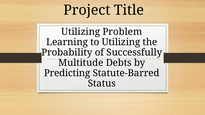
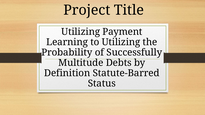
Problem: Problem -> Payment
Predicting: Predicting -> Definition
